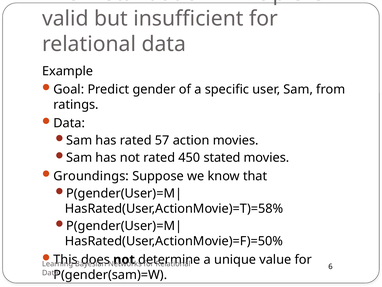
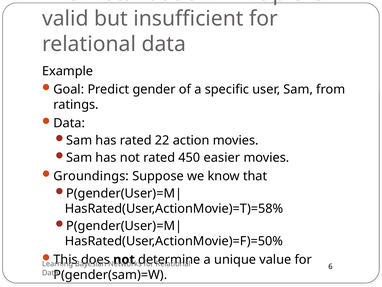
57: 57 -> 22
stated: stated -> easier
